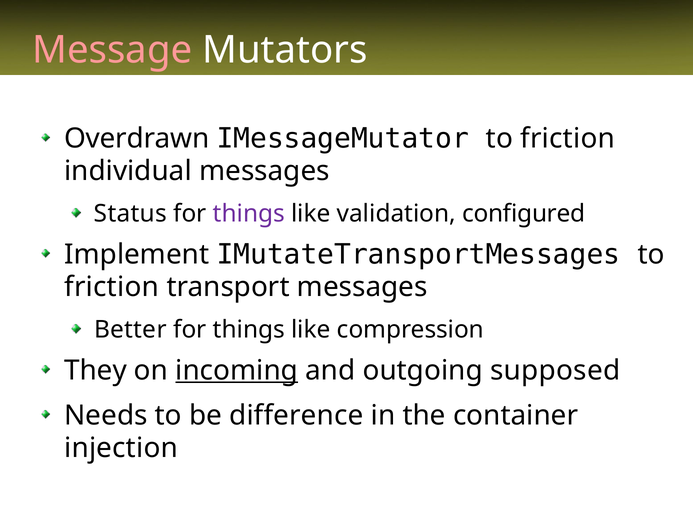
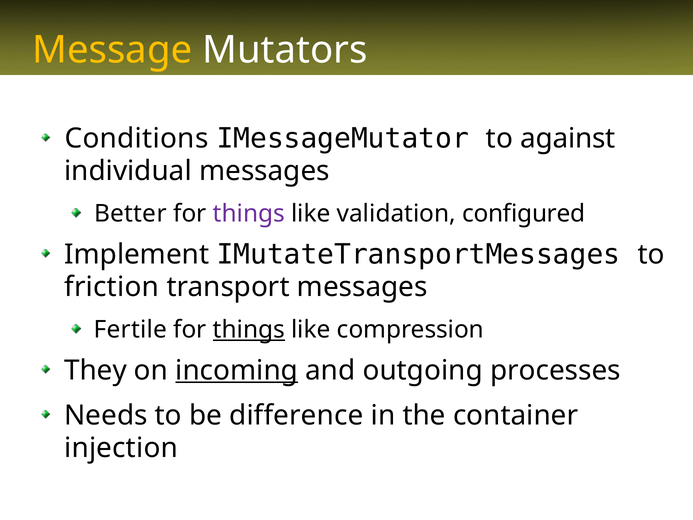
Message colour: pink -> yellow
Overdrawn: Overdrawn -> Conditions
IMessageMutator to friction: friction -> against
Status: Status -> Better
Better: Better -> Fertile
things at (249, 330) underline: none -> present
supposed: supposed -> processes
